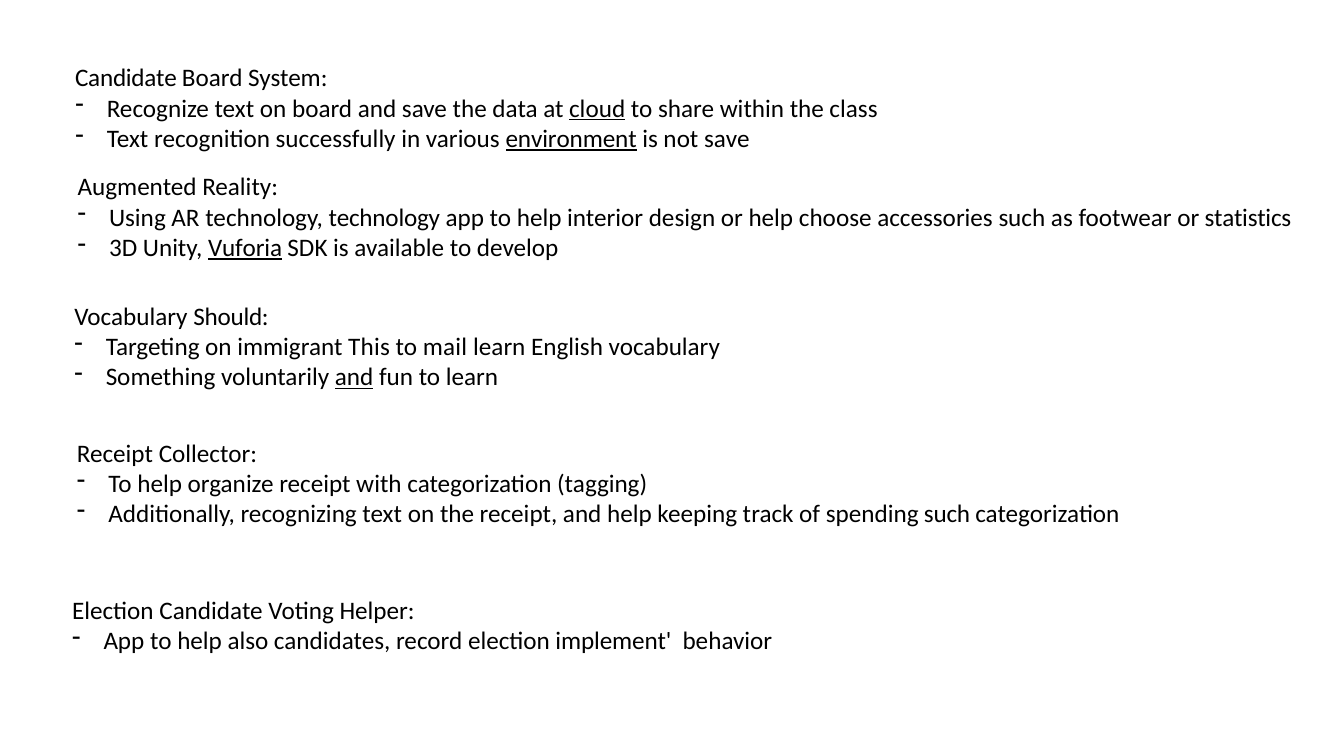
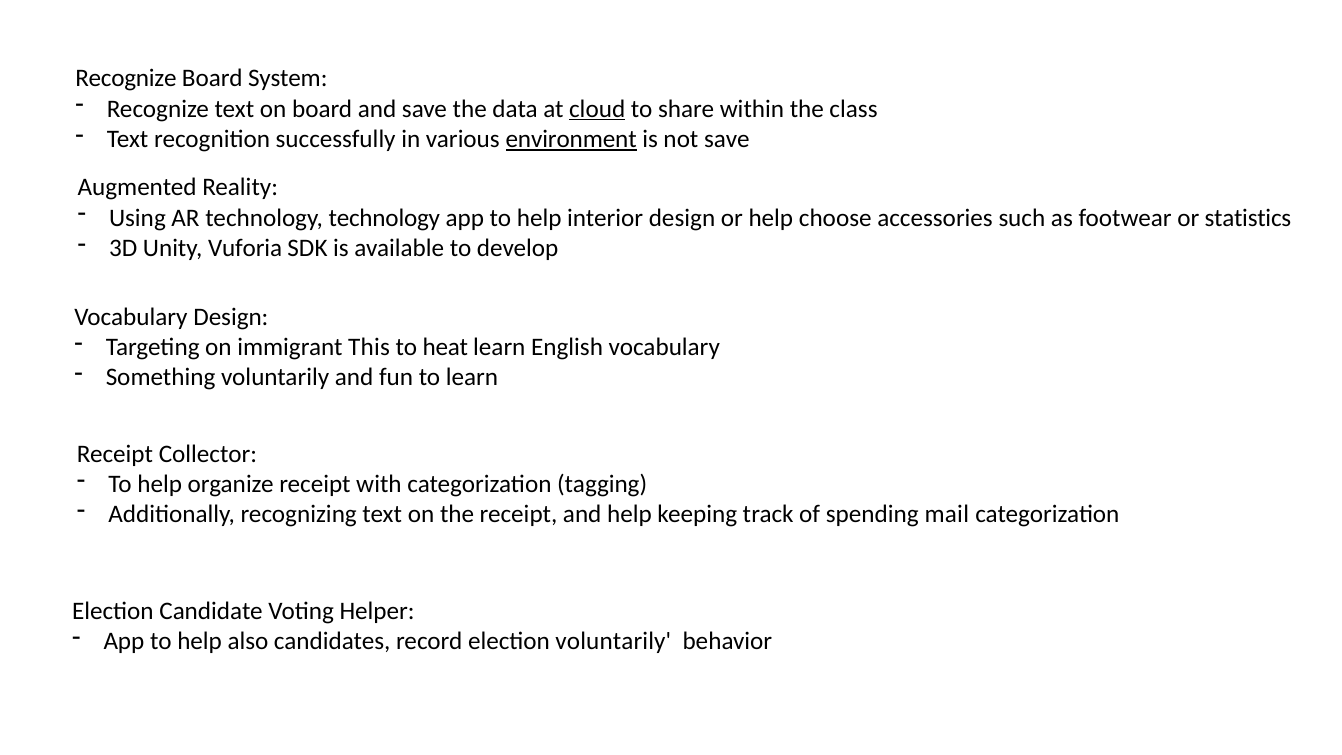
Candidate at (126, 79): Candidate -> Recognize
Vuforia underline: present -> none
Vocabulary Should: Should -> Design
mail: mail -> heat
and at (354, 377) underline: present -> none
spending such: such -> mail
election implement: implement -> voluntarily
